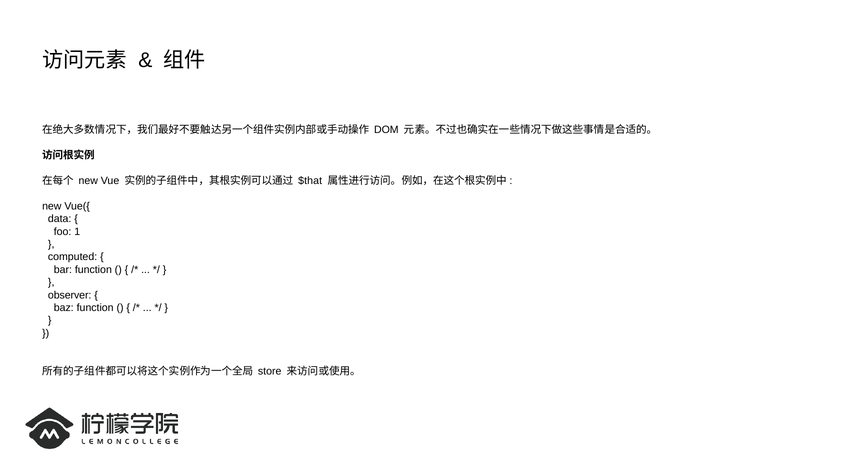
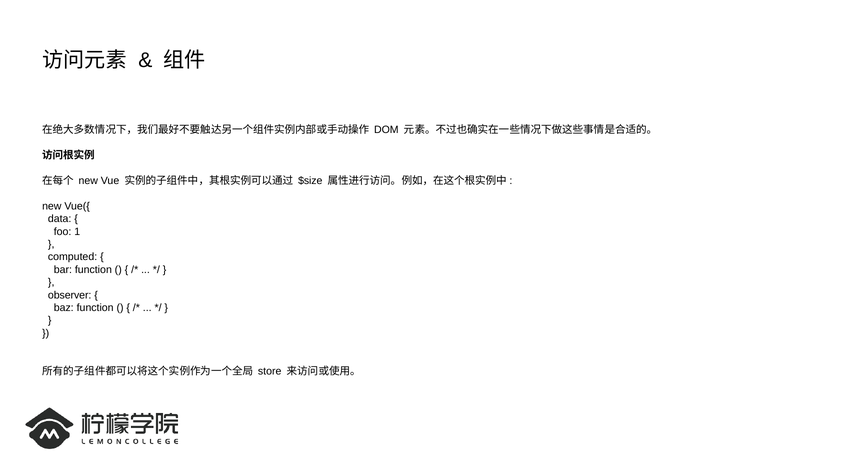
$that: $that -> $size
